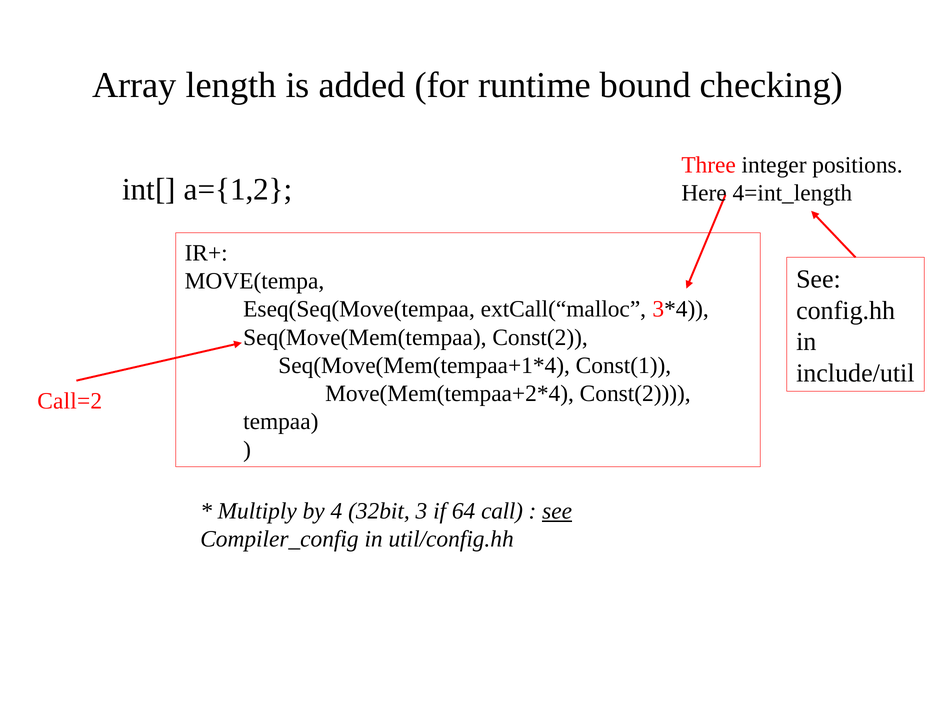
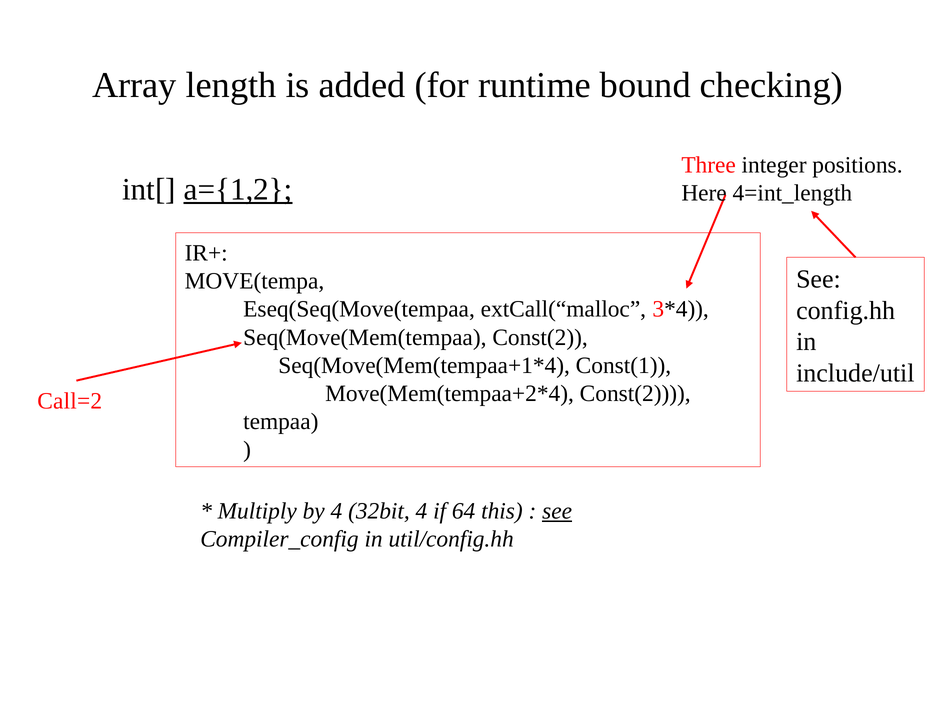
a={1,2 underline: none -> present
32bit 3: 3 -> 4
call: call -> this
